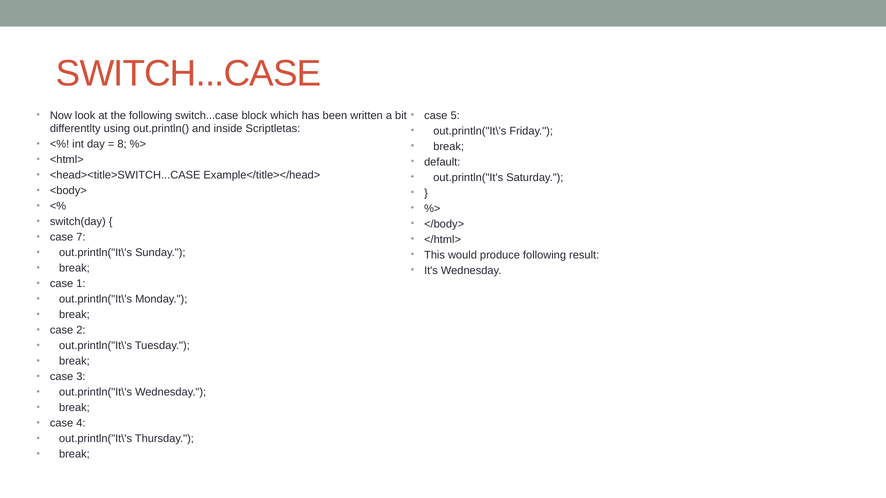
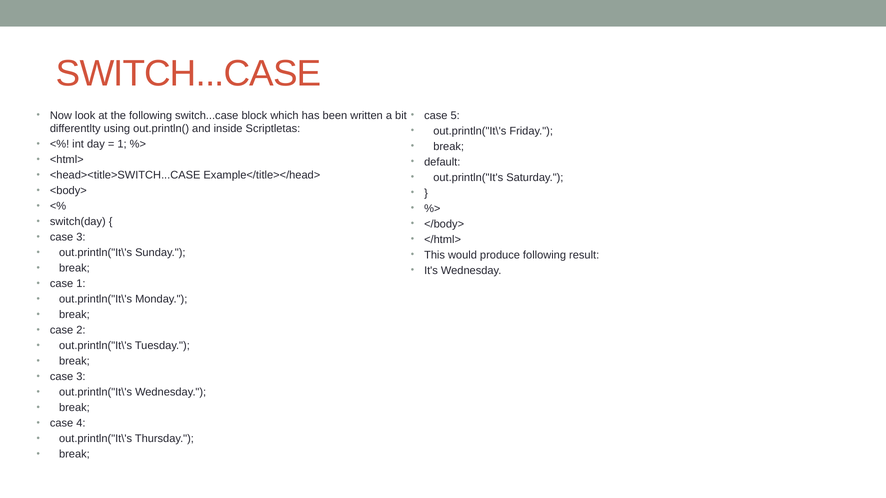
8 at (122, 144): 8 -> 1
7 at (81, 237): 7 -> 3
